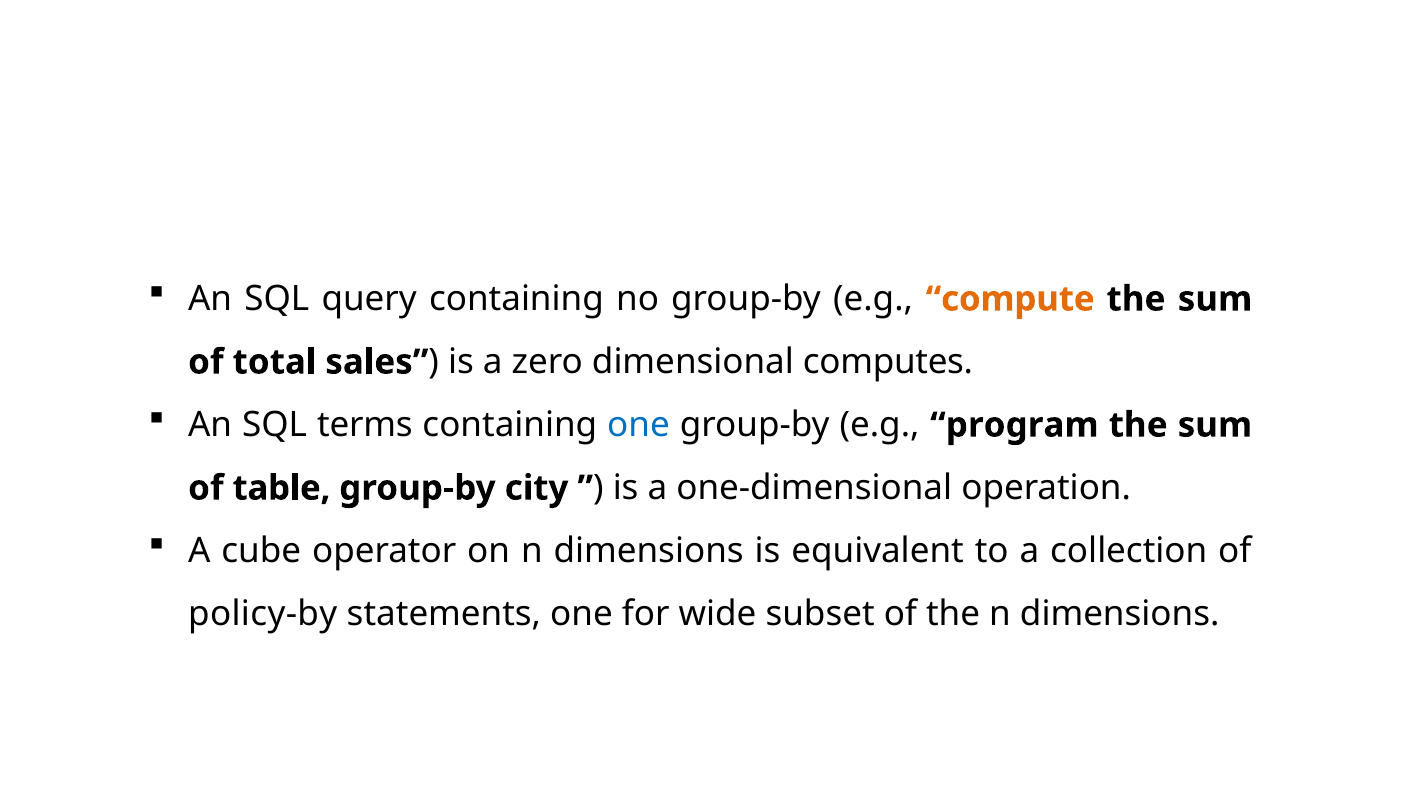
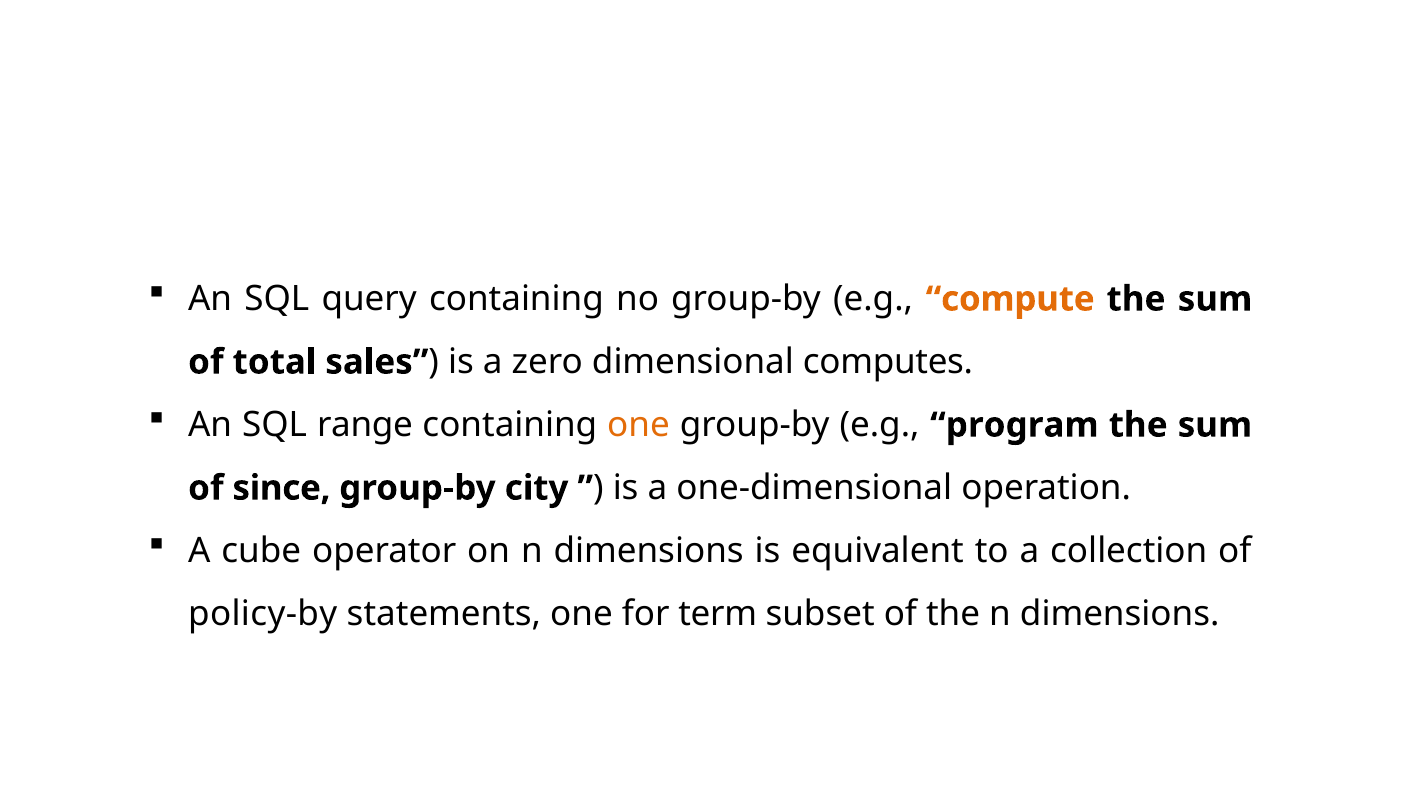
terms: terms -> range
one at (639, 425) colour: blue -> orange
table: table -> since
wide: wide -> term
